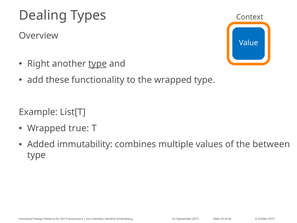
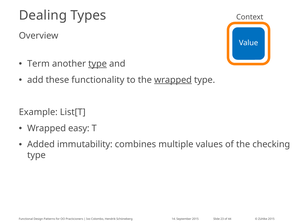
Right: Right -> Term
wrapped at (173, 80) underline: none -> present
true: true -> easy
between: between -> checking
